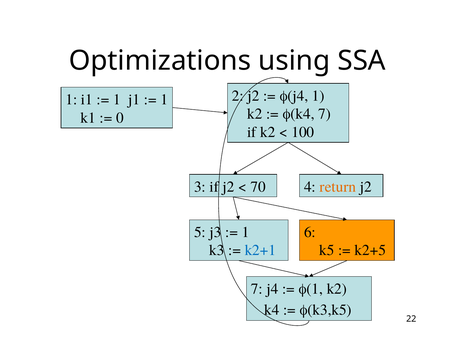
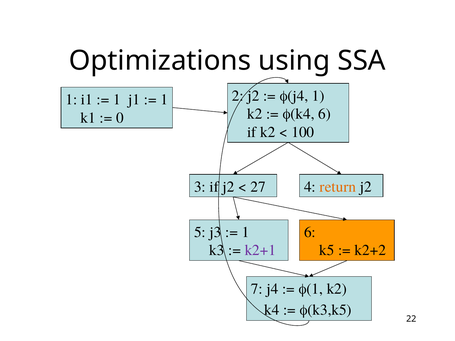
(k4 7: 7 -> 6
70: 70 -> 27
k2+1 colour: blue -> purple
k2+5: k2+5 -> k2+2
